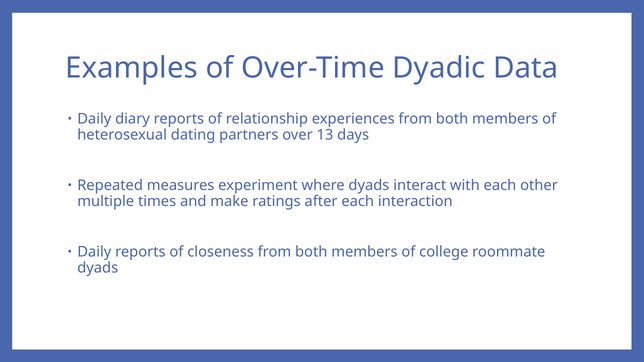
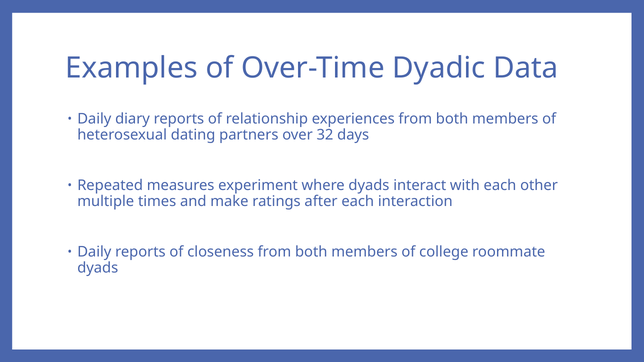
13: 13 -> 32
